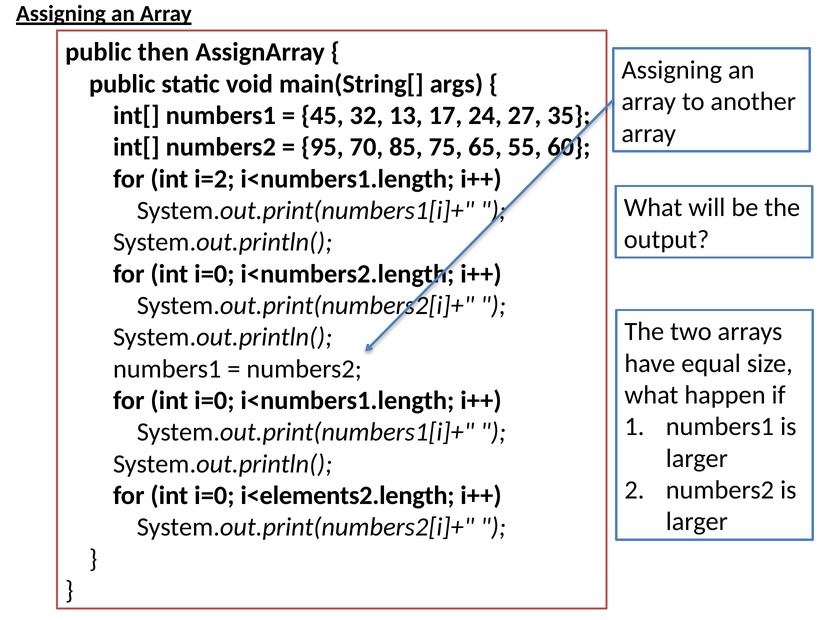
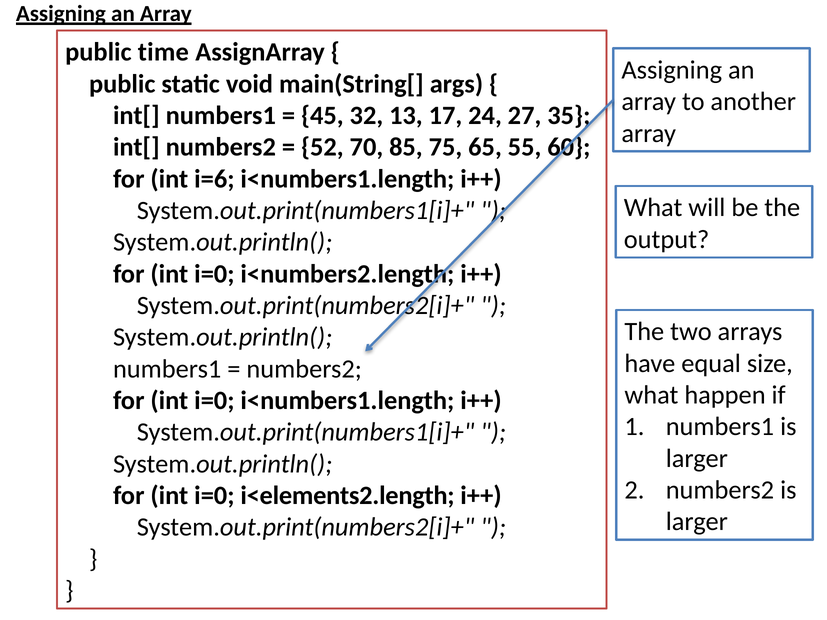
then: then -> time
95: 95 -> 52
i=2: i=2 -> i=6
